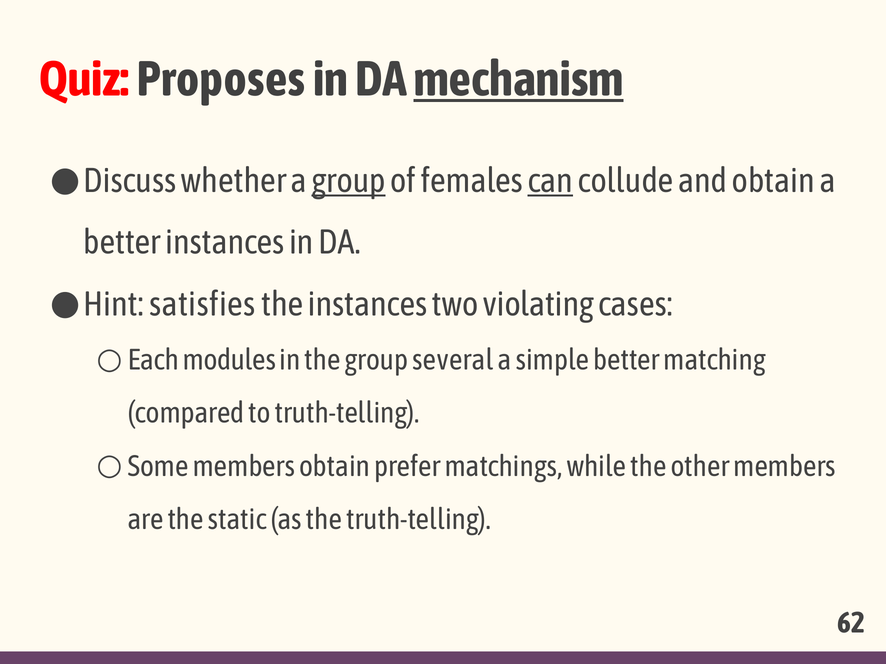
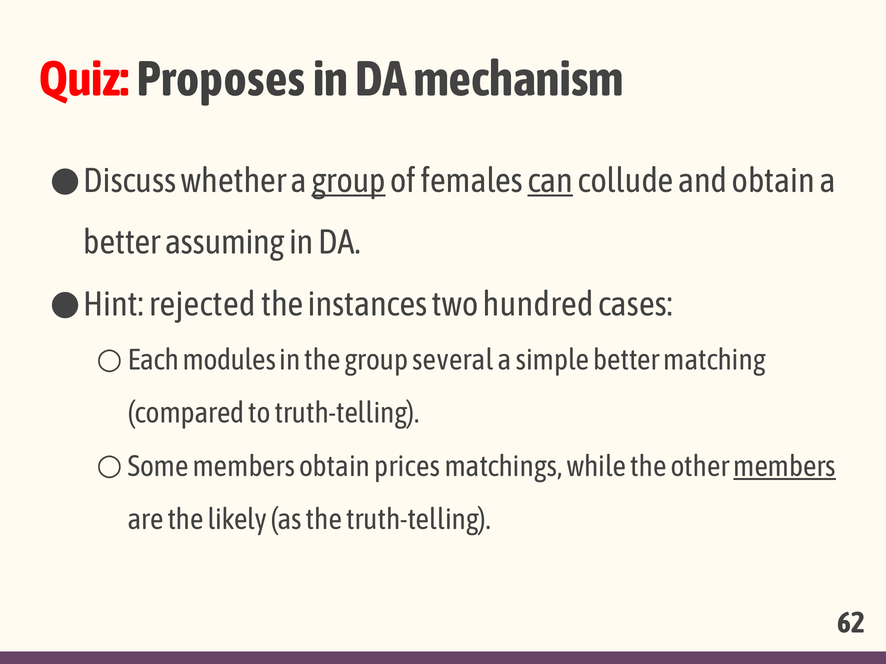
mechanism underline: present -> none
better instances: instances -> assuming
satisfies: satisfies -> rejected
violating: violating -> hundred
prefer: prefer -> prices
members at (785, 467) underline: none -> present
static: static -> likely
